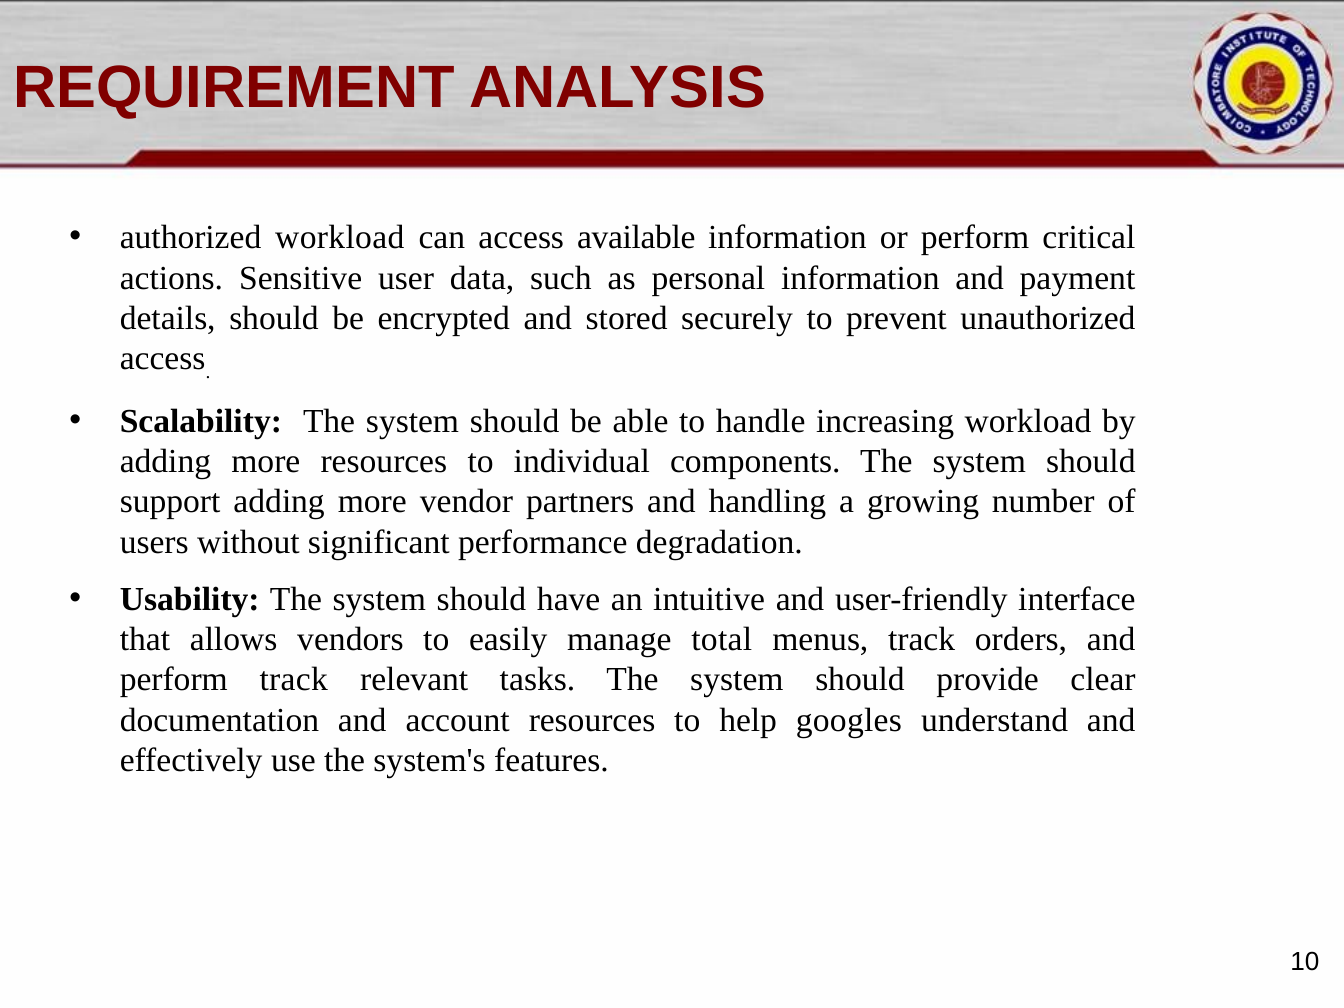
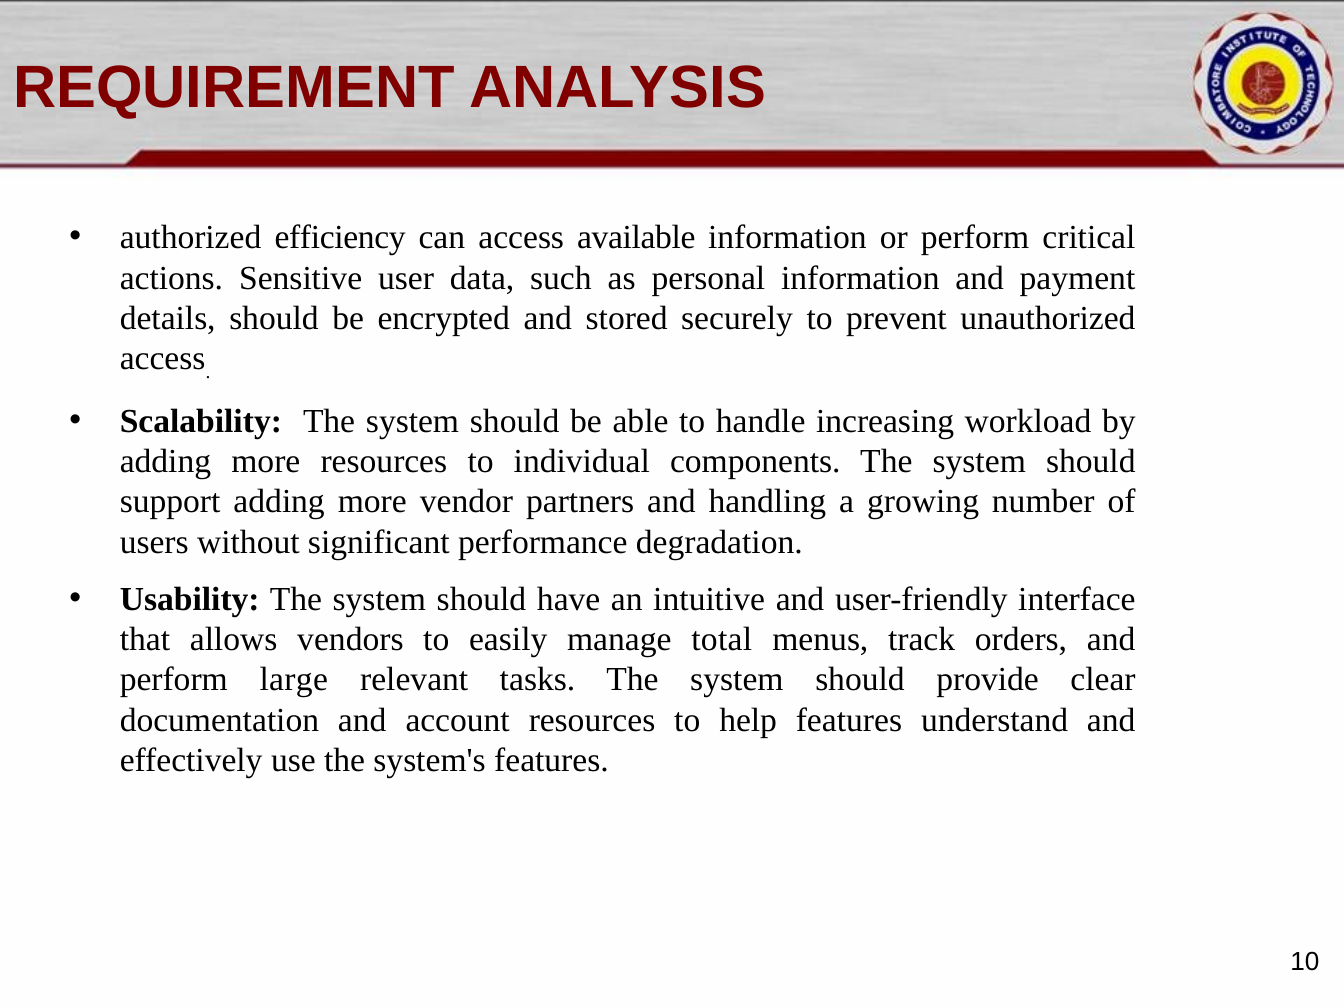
authorized workload: workload -> efficiency
perform track: track -> large
help googles: googles -> features
